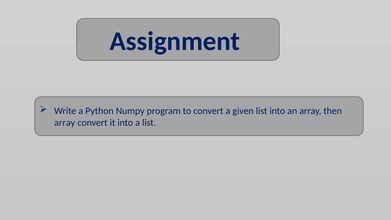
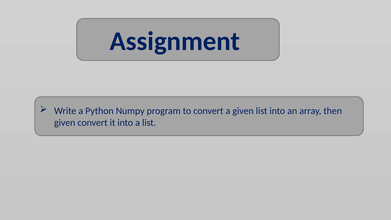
array at (65, 123): array -> given
